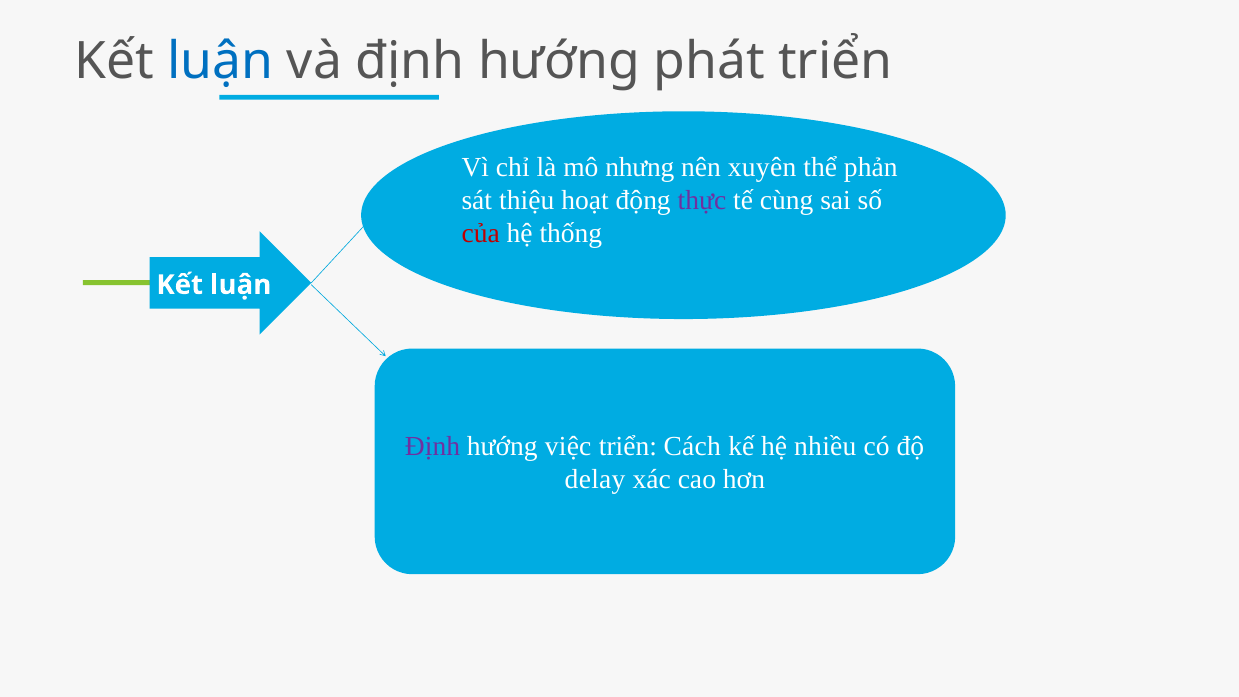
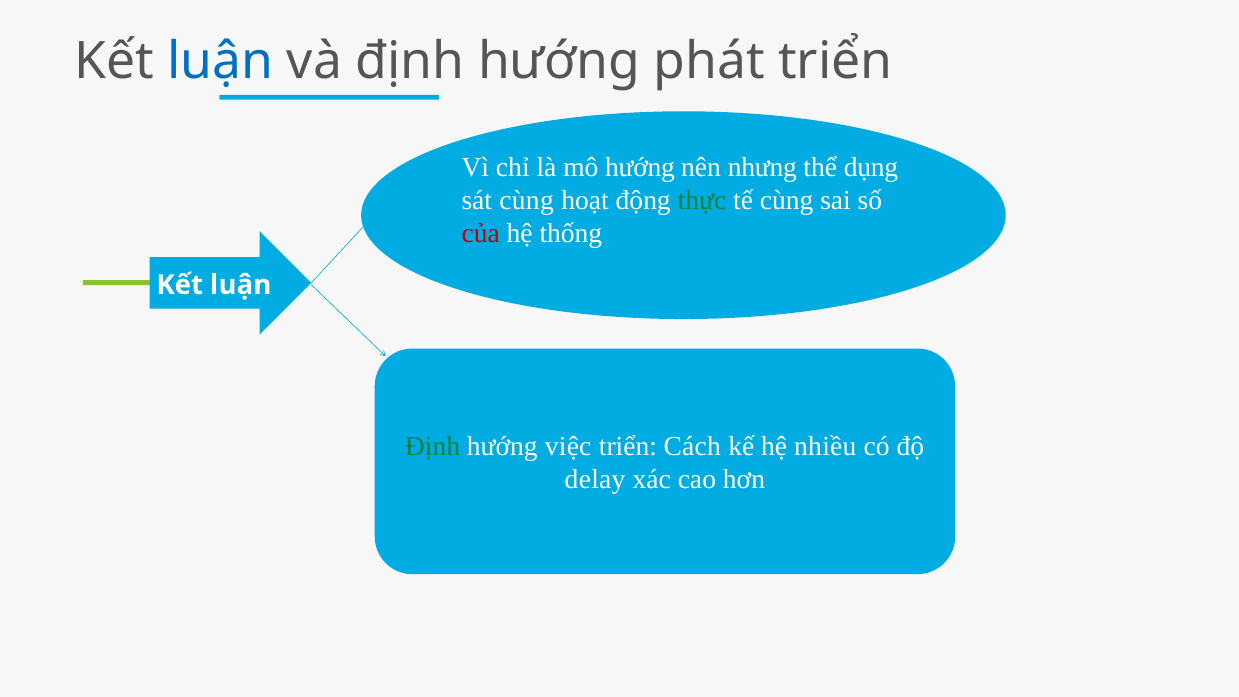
mô nhưng: nhưng -> hướng
xuyên: xuyên -> nhưng
phản: phản -> dụng
sát thiệu: thiệu -> cùng
thực colour: purple -> green
Định colour: purple -> green
